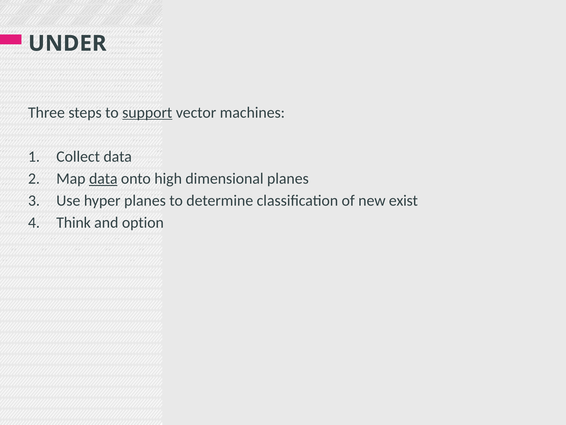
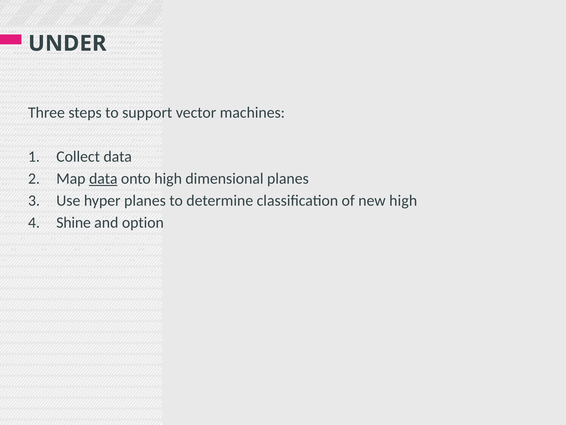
support underline: present -> none
new exist: exist -> high
Think: Think -> Shine
